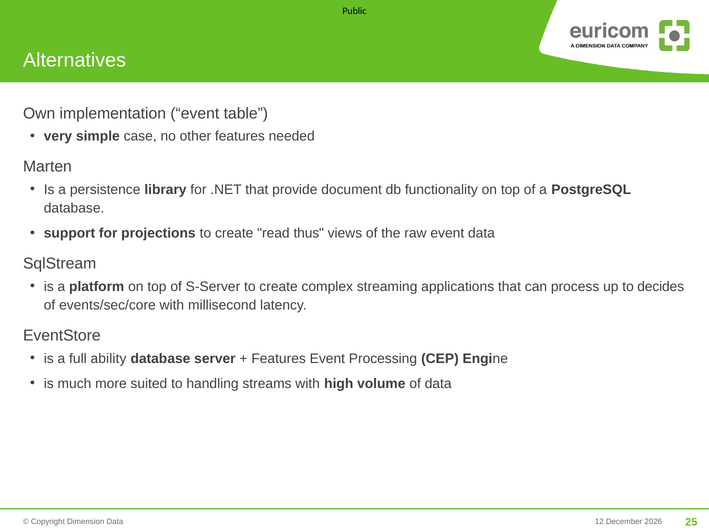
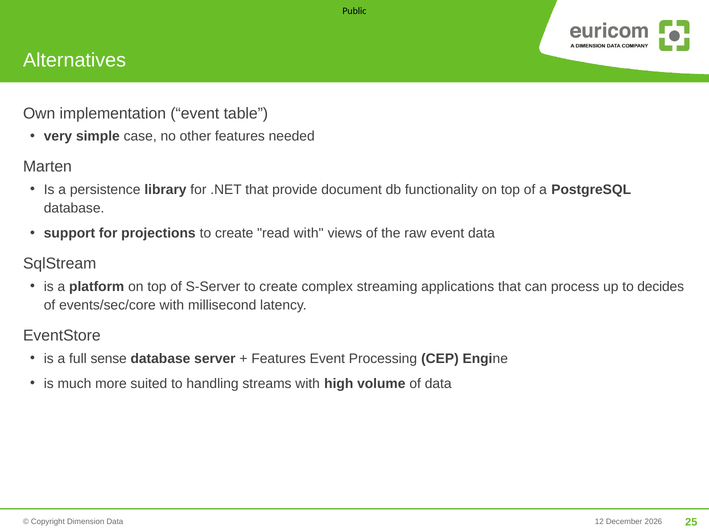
read thus: thus -> with
ability: ability -> sense
